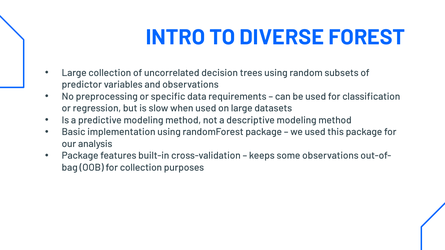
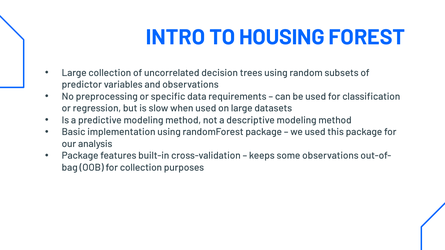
DIVERSE: DIVERSE -> HOUSING
